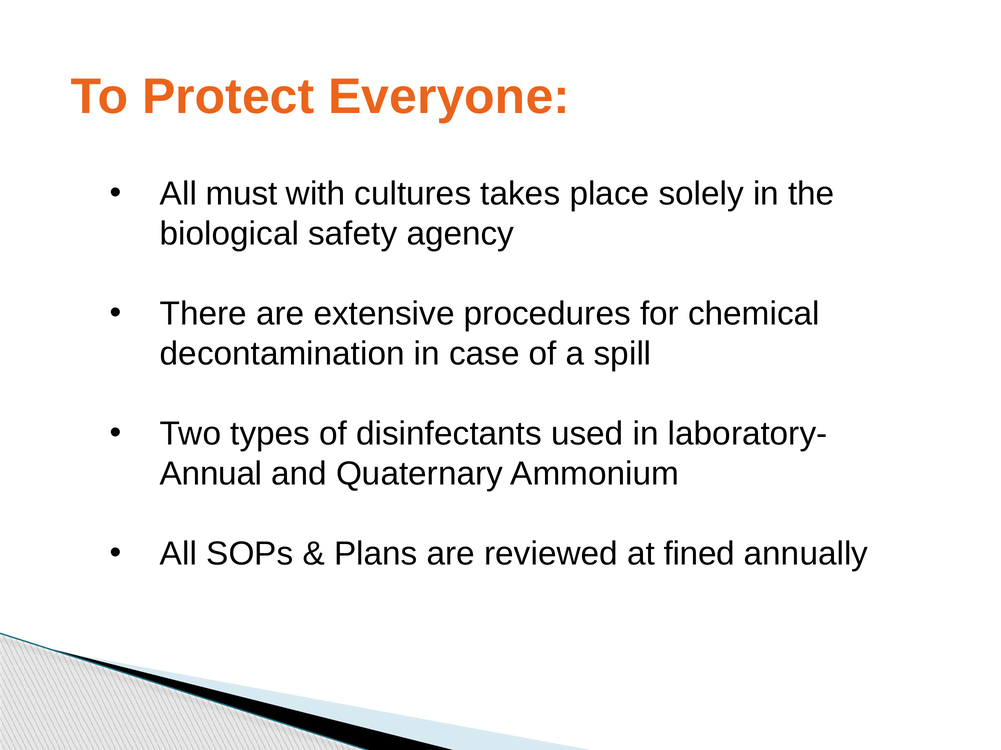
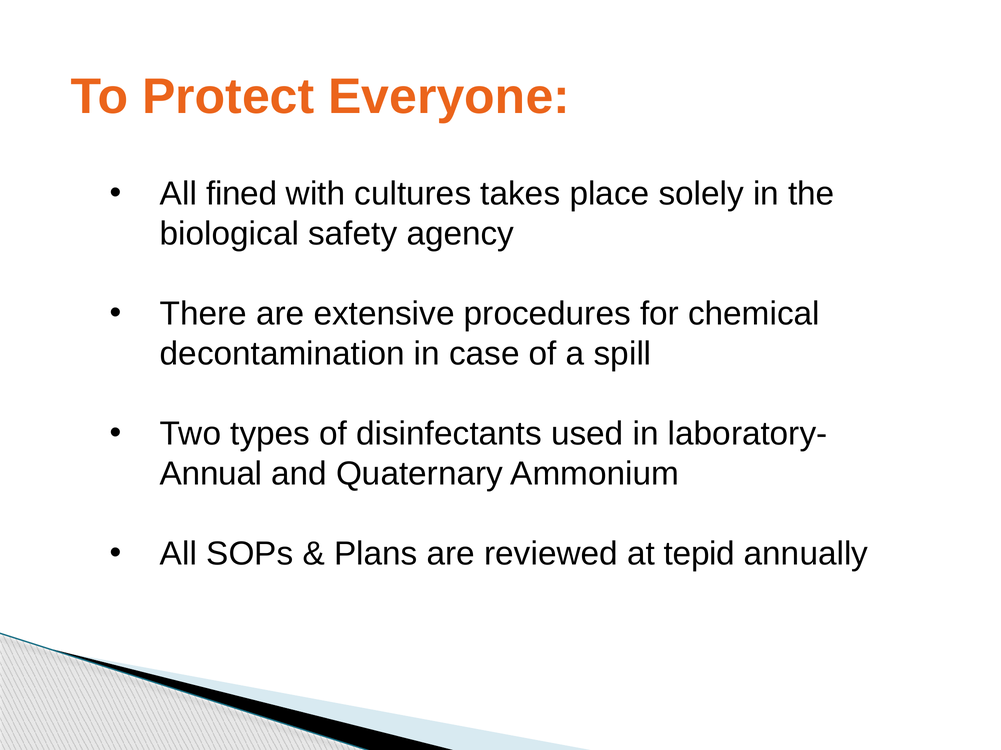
must: must -> fined
fined: fined -> tepid
